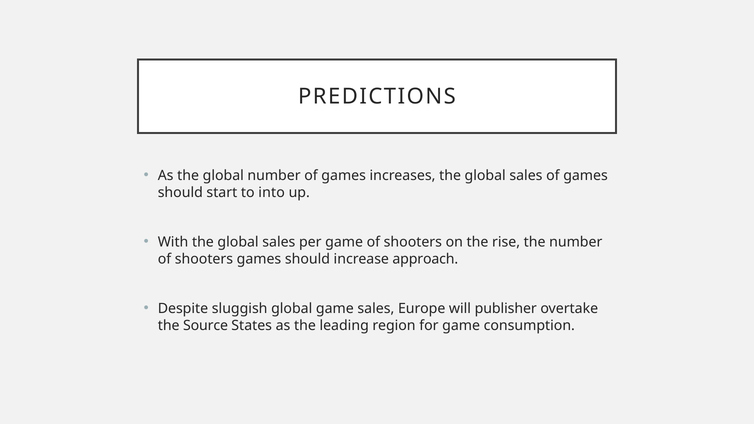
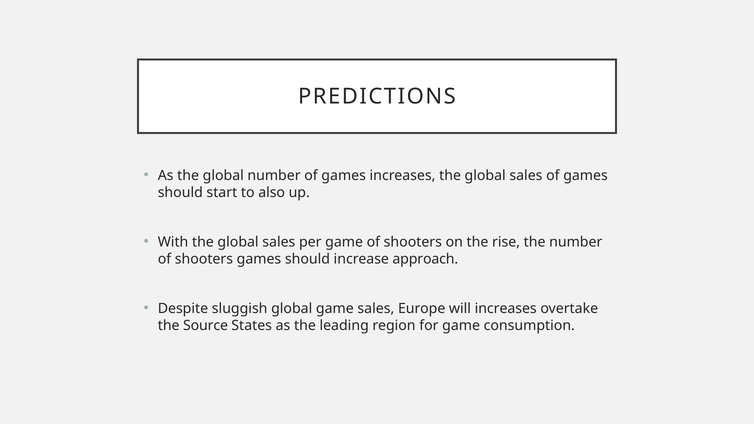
into: into -> also
will publisher: publisher -> increases
